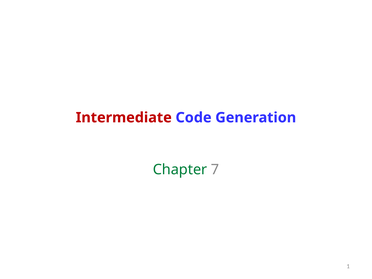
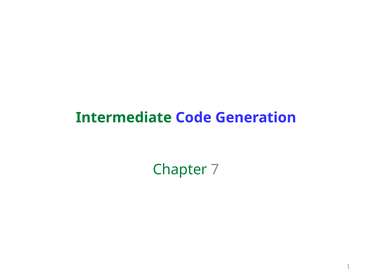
Intermediate colour: red -> green
